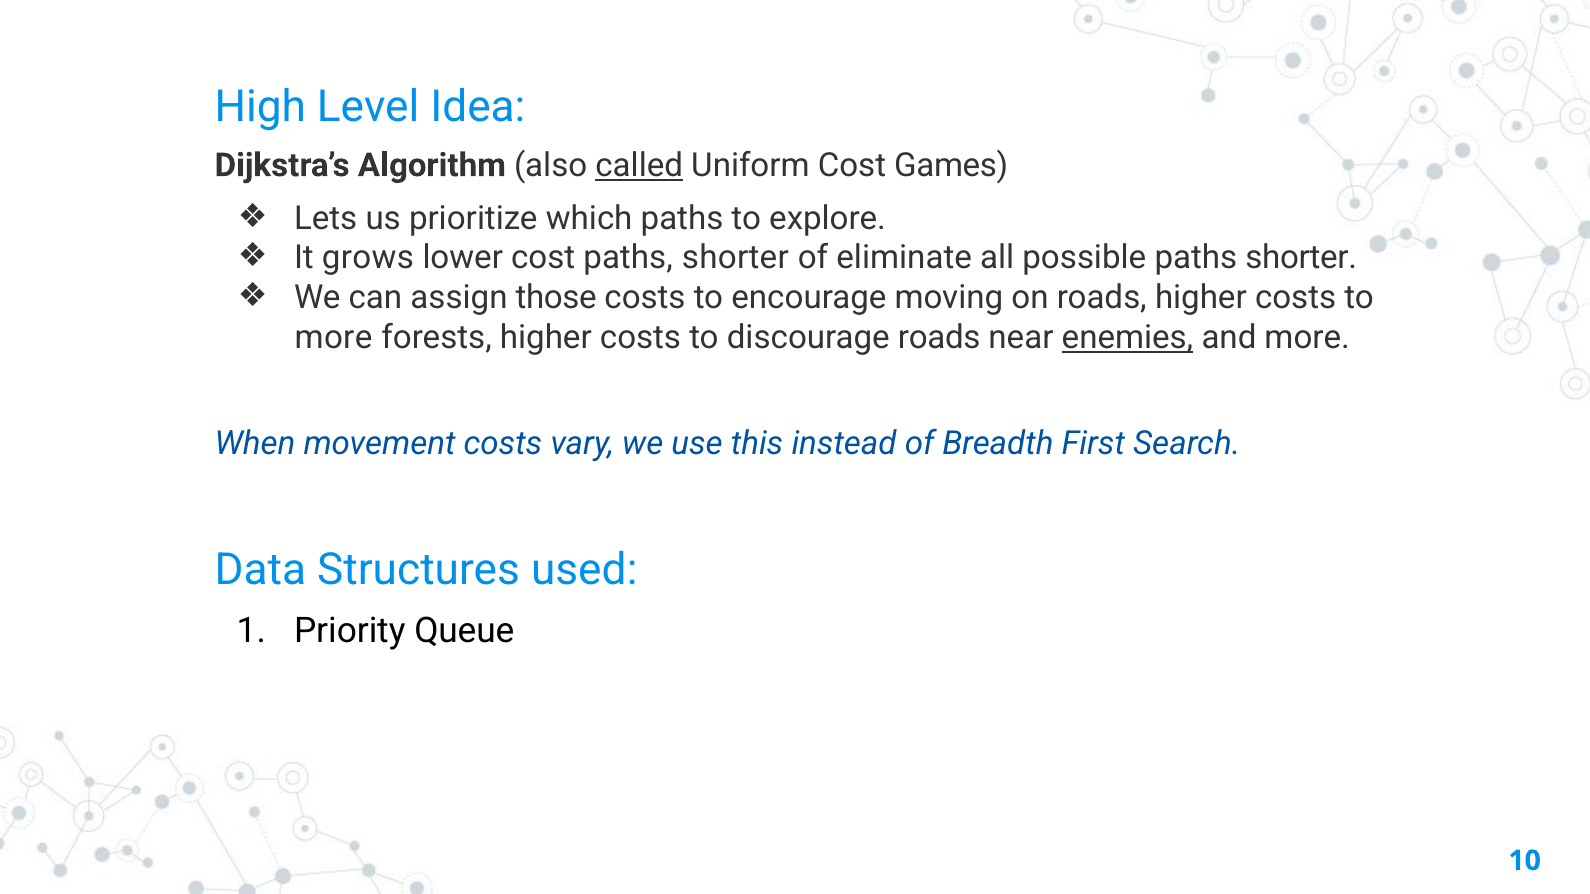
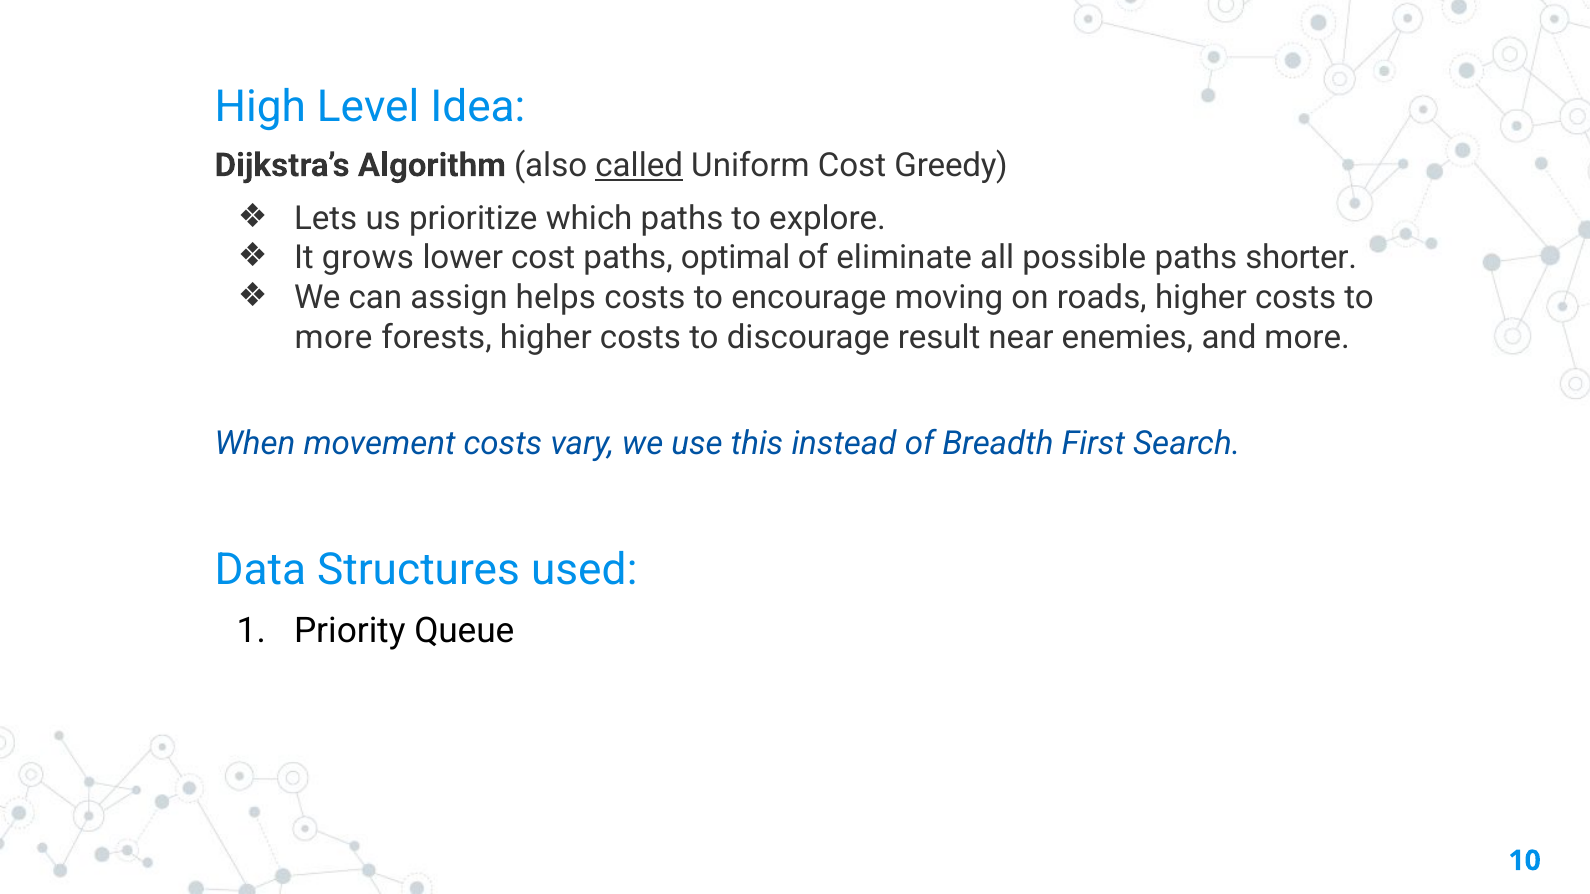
Games: Games -> Greedy
cost paths shorter: shorter -> optimal
those: those -> helps
discourage roads: roads -> result
enemies underline: present -> none
